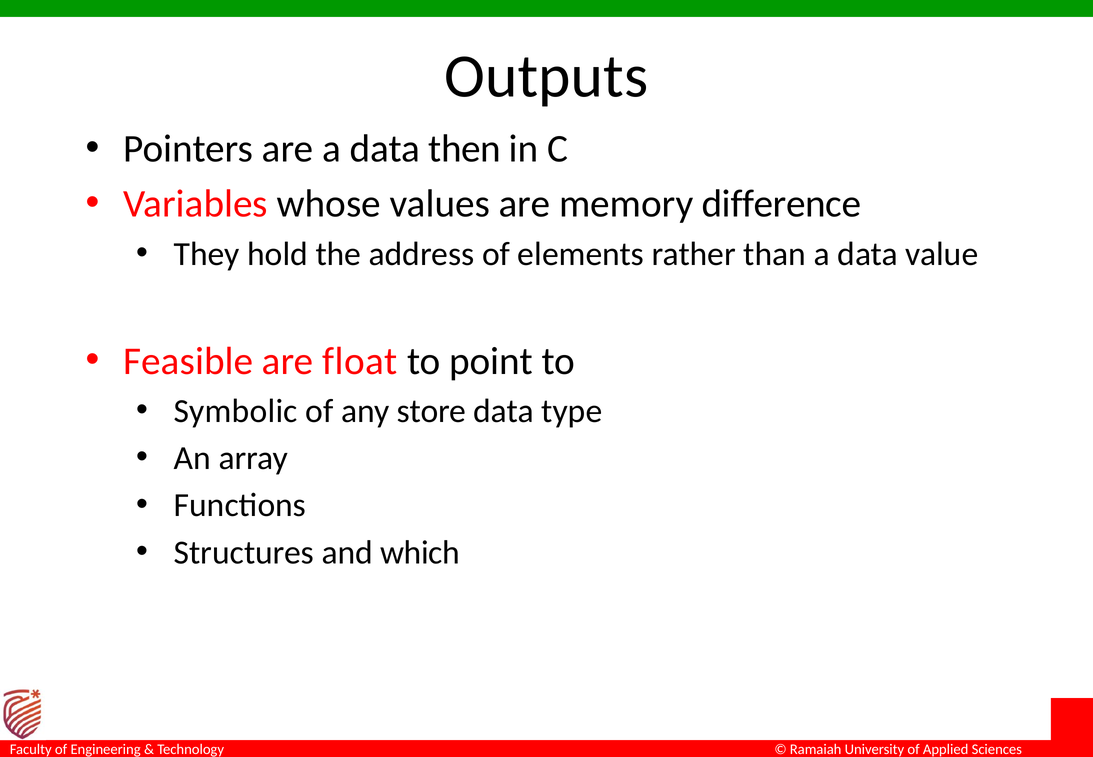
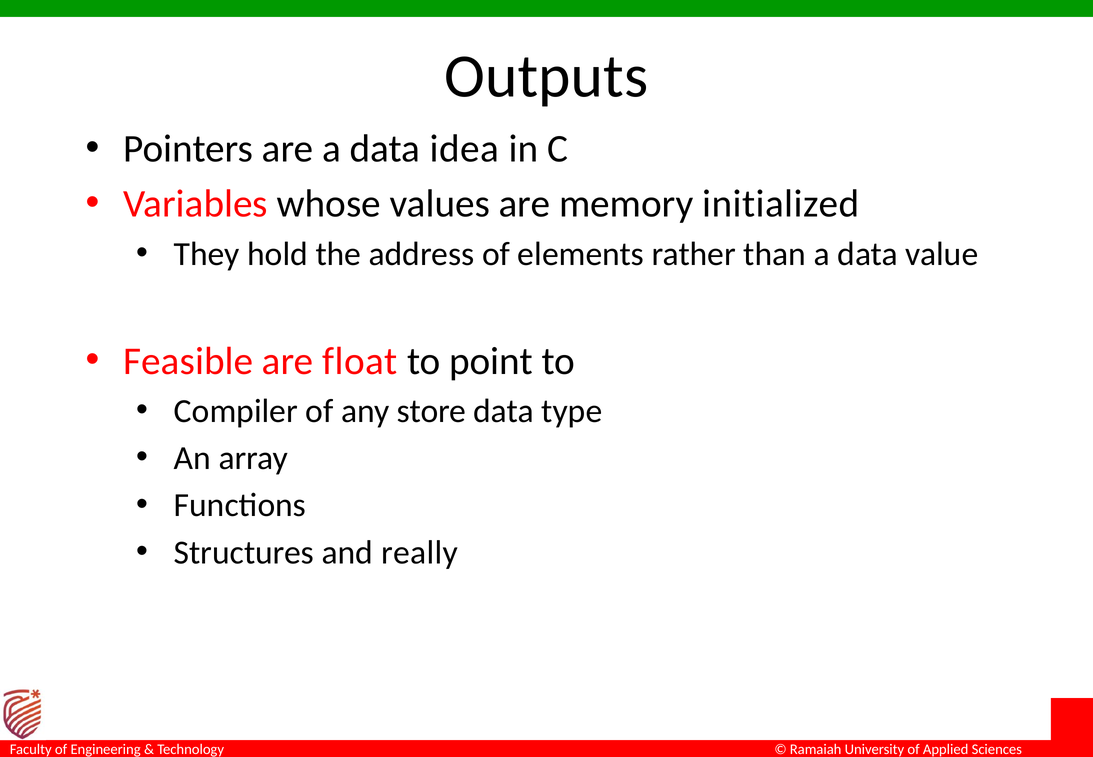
then: then -> idea
difference: difference -> initialized
Symbolic: Symbolic -> Compiler
which: which -> really
